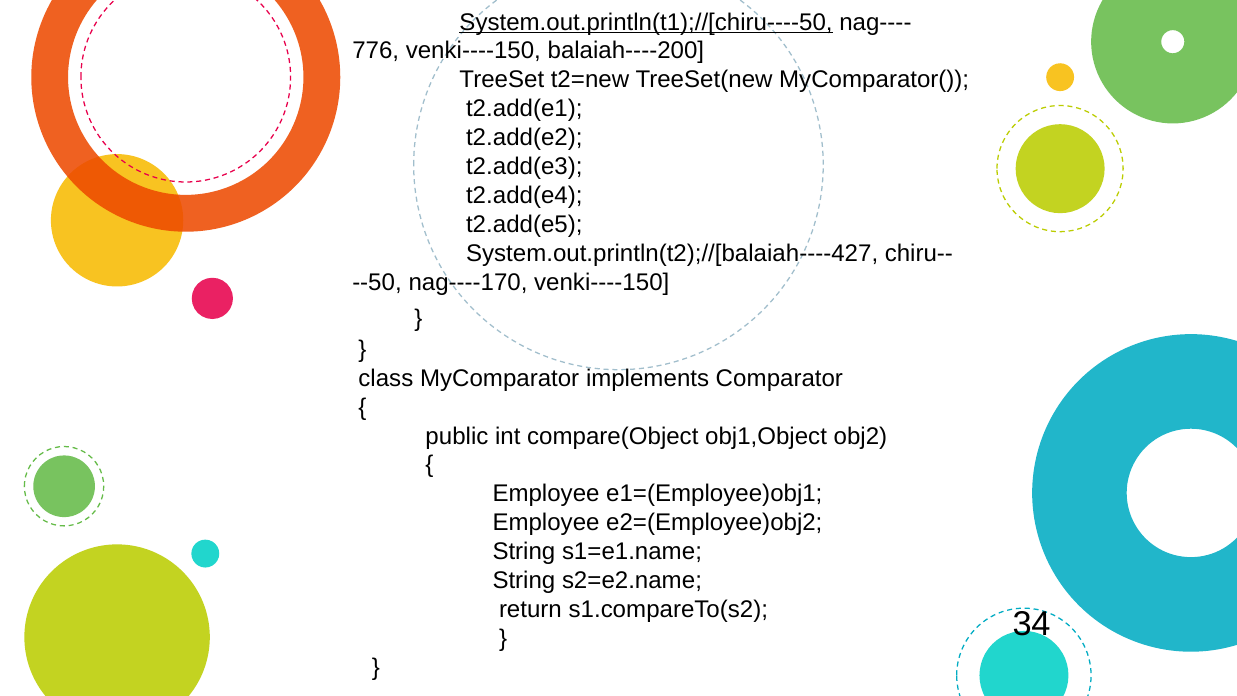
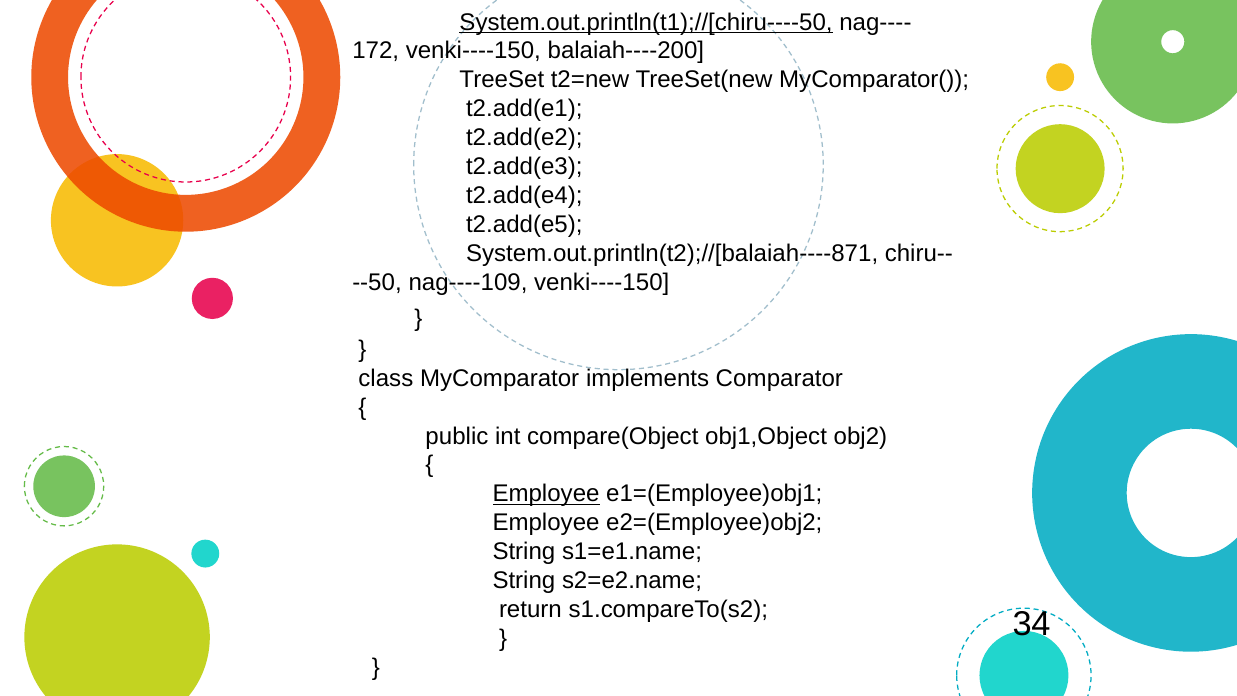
776: 776 -> 172
System.out.println(t2);//[balaiah----427: System.out.println(t2);//[balaiah----427 -> System.out.println(t2);//[balaiah----871
nag----170: nag----170 -> nag----109
Employee at (546, 494) underline: none -> present
